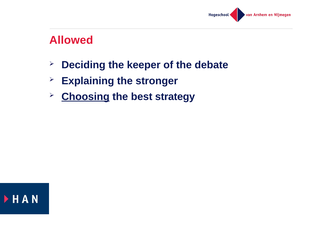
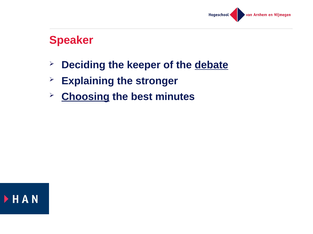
Allowed: Allowed -> Speaker
debate underline: none -> present
strategy: strategy -> minutes
